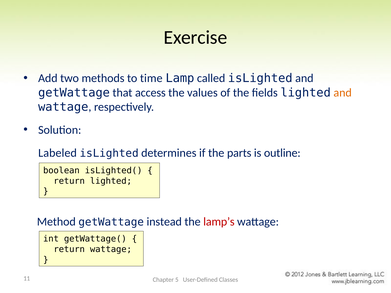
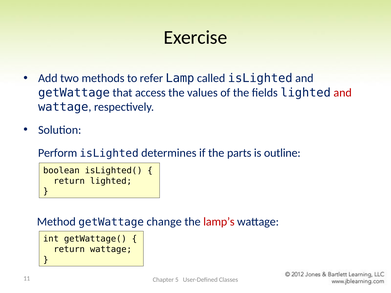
time: time -> refer
and at (343, 93) colour: orange -> red
Labeled: Labeled -> Perform
instead: instead -> change
